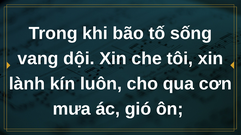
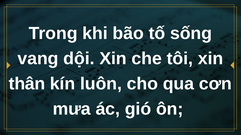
lành: lành -> thân
